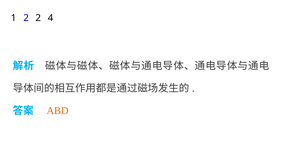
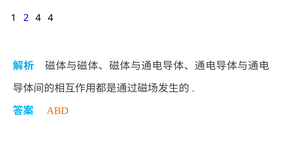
2 2: 2 -> 4
